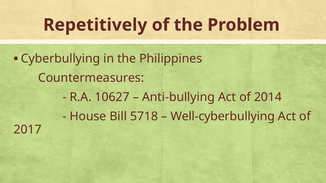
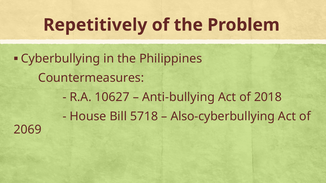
2014: 2014 -> 2018
Well-cyberbullying: Well-cyberbullying -> Also-cyberbullying
2017: 2017 -> 2069
